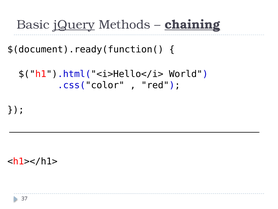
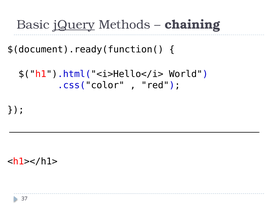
chaining underline: present -> none
